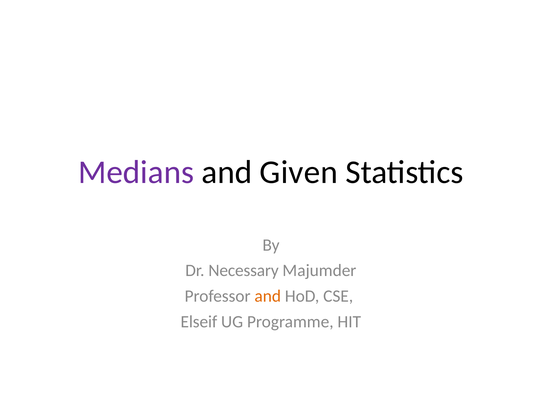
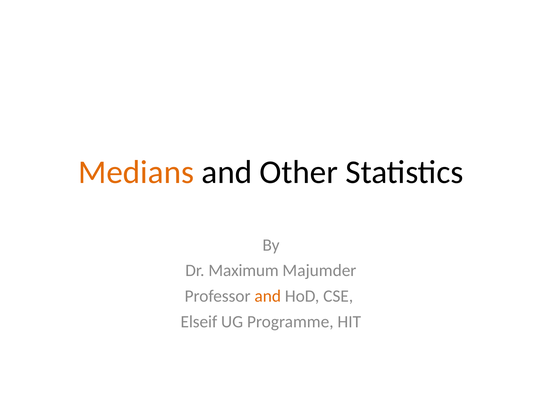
Medians colour: purple -> orange
Given: Given -> Other
Necessary: Necessary -> Maximum
